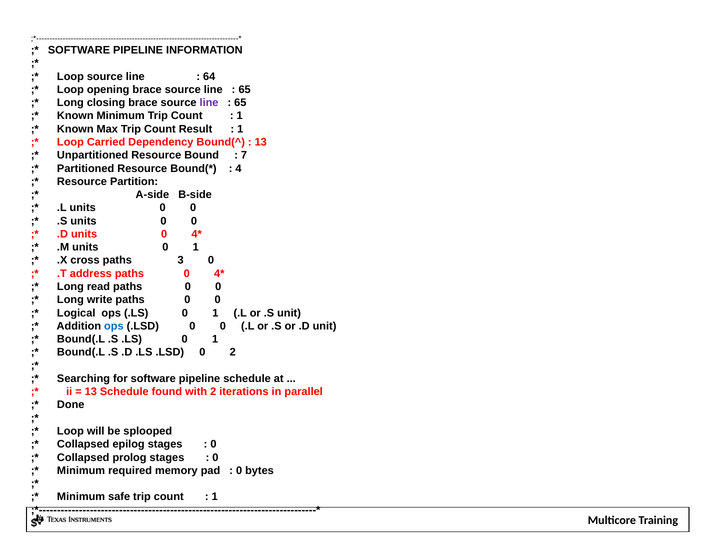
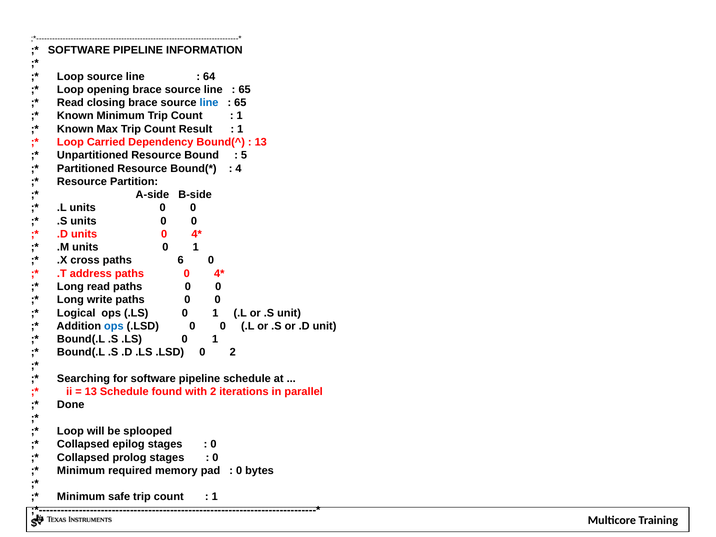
Long at (70, 103): Long -> Read
line at (209, 103) colour: purple -> blue
7: 7 -> 5
3: 3 -> 6
